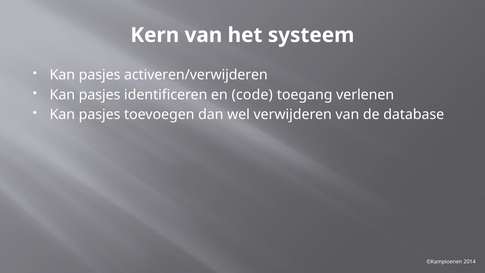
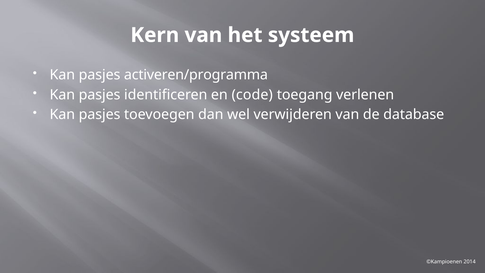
activeren/verwijderen: activeren/verwijderen -> activeren/programma
